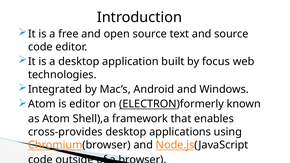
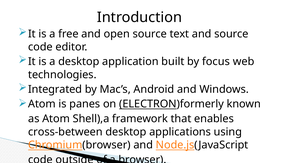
is editor: editor -> panes
cross-provides: cross-provides -> cross-between
